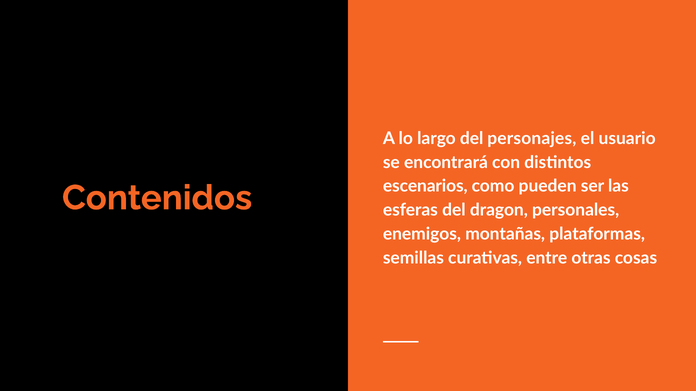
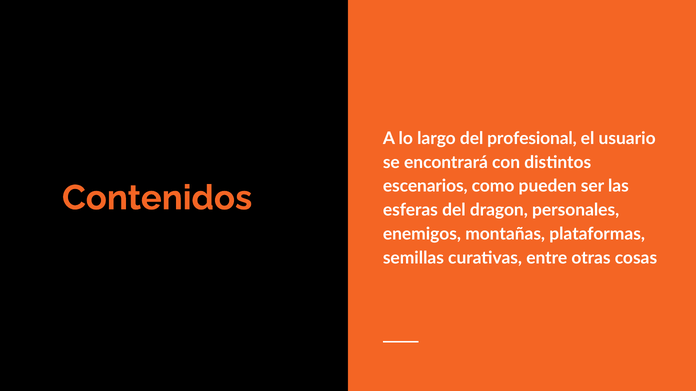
personajes: personajes -> profesional
